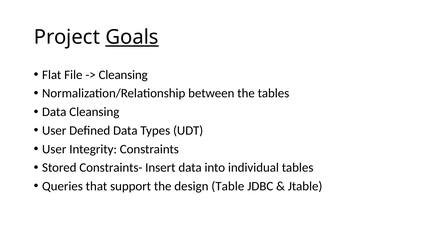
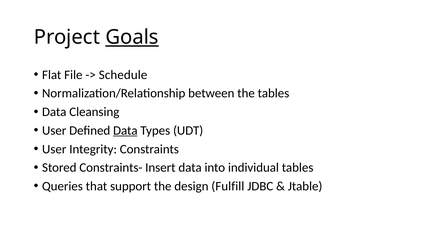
Cleansing at (123, 75): Cleansing -> Schedule
Data at (125, 131) underline: none -> present
Table: Table -> Fulfill
